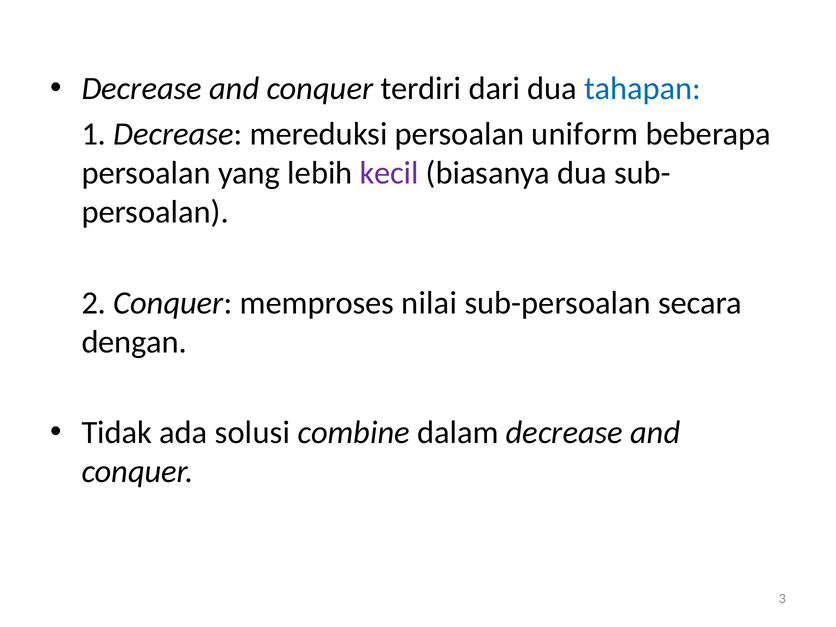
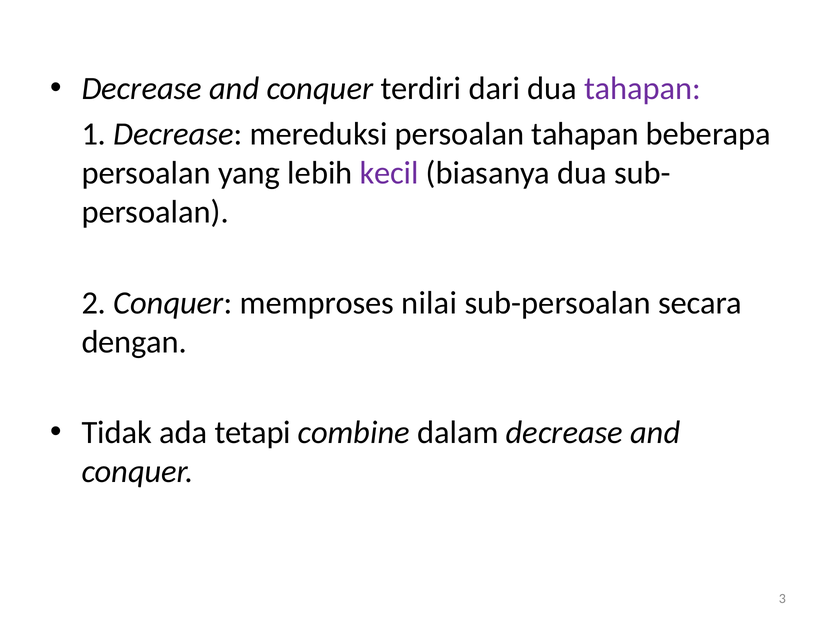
tahapan at (643, 89) colour: blue -> purple
persoalan uniform: uniform -> tahapan
solusi: solusi -> tetapi
